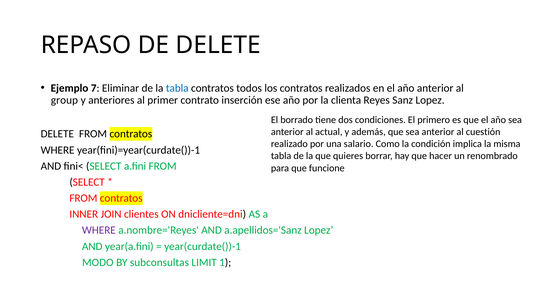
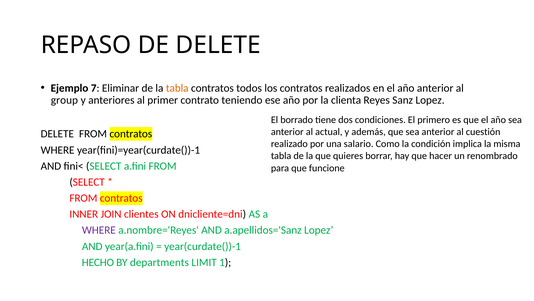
tabla at (177, 88) colour: blue -> orange
inserción: inserción -> teniendo
MODO: MODO -> HECHO
subconsultas: subconsultas -> departments
